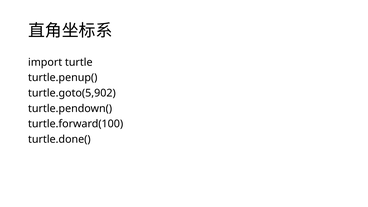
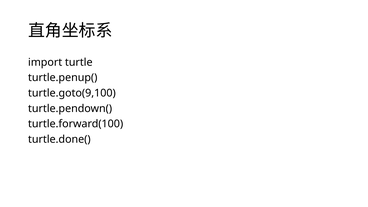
turtle.goto(5,902: turtle.goto(5,902 -> turtle.goto(9,100
